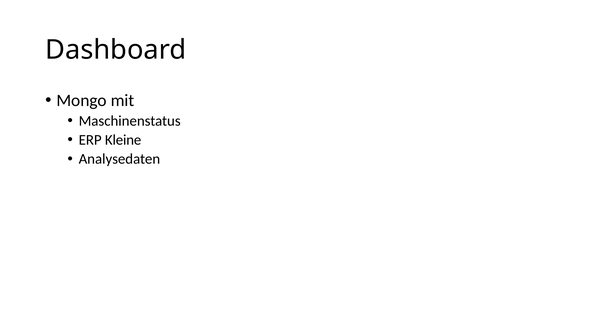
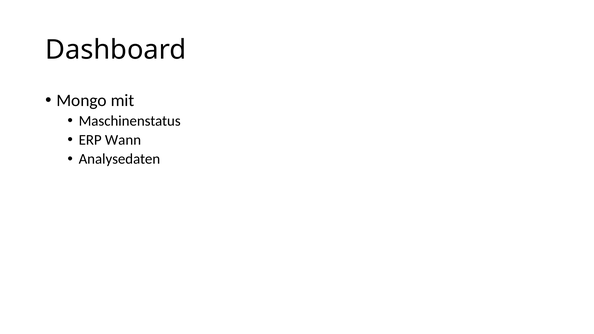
Kleine: Kleine -> Wann
